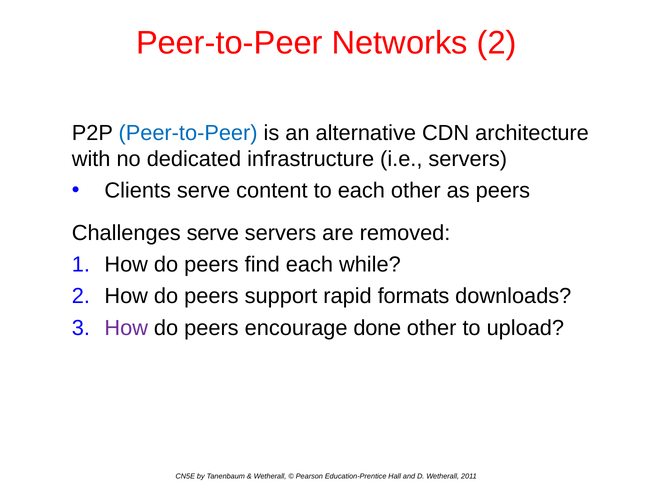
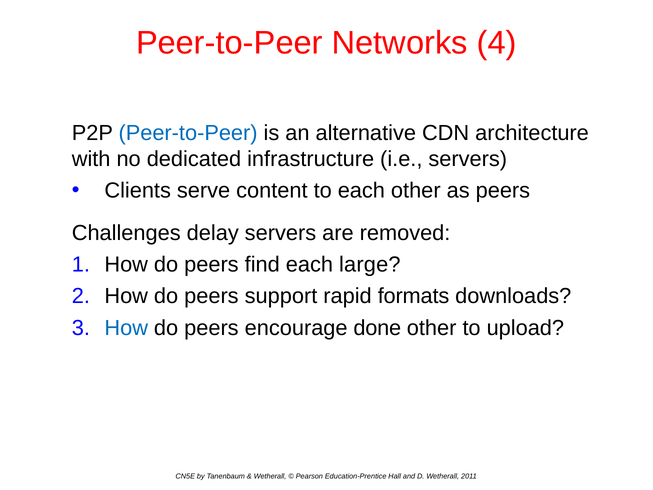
Networks 2: 2 -> 4
Challenges serve: serve -> delay
while: while -> large
How at (126, 328) colour: purple -> blue
